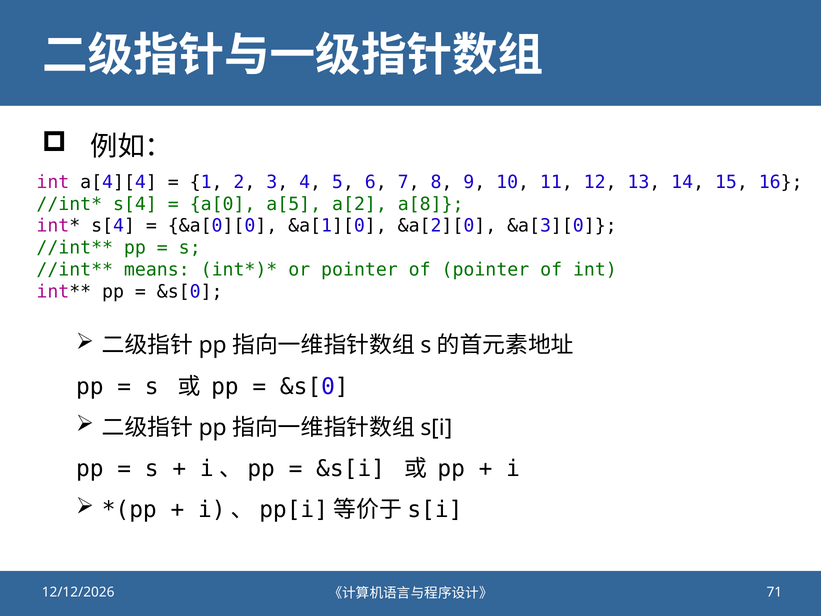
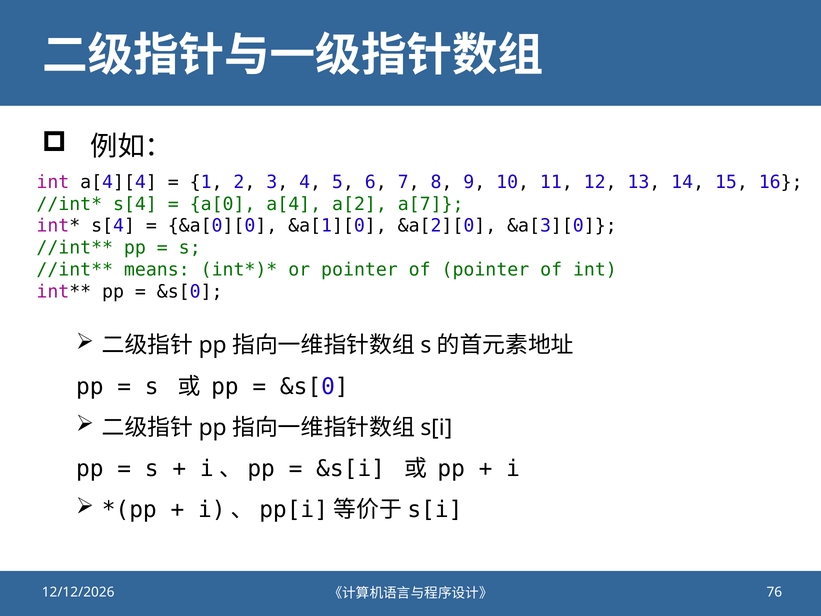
a[5: a[5 -> a[4
a[8: a[8 -> a[7
71: 71 -> 76
